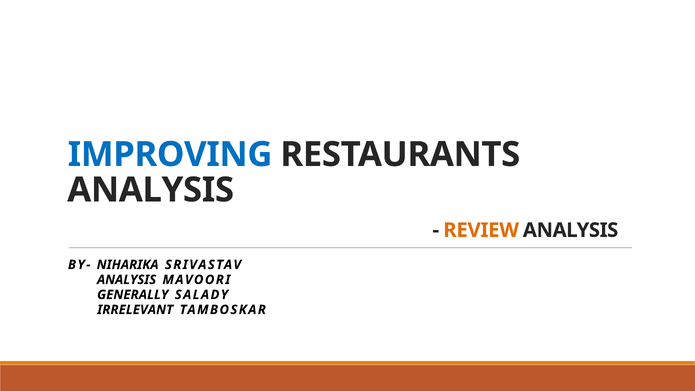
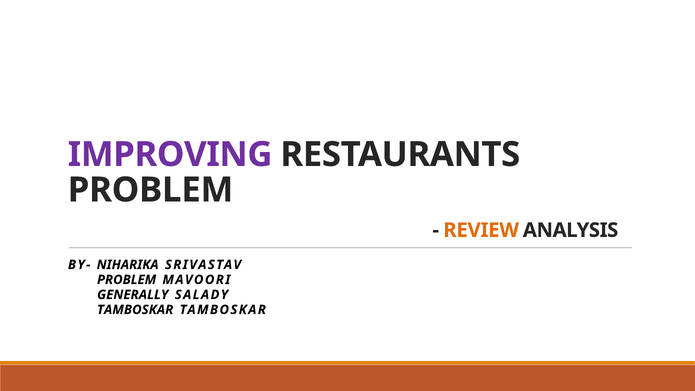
IMPROVING colour: blue -> purple
ANALYSIS at (151, 190): ANALYSIS -> PROBLEM
ANALYSIS at (127, 280): ANALYSIS -> PROBLEM
IRRELEVANT at (135, 310): IRRELEVANT -> TAMBOSKAR
